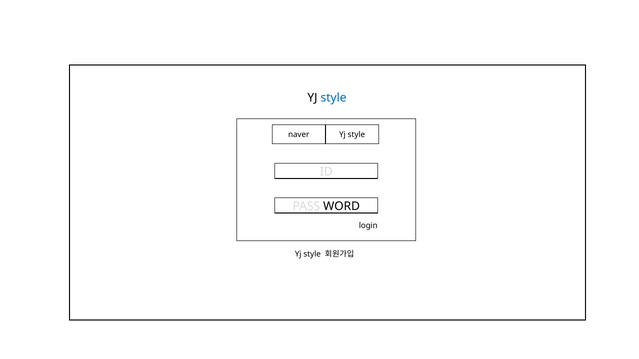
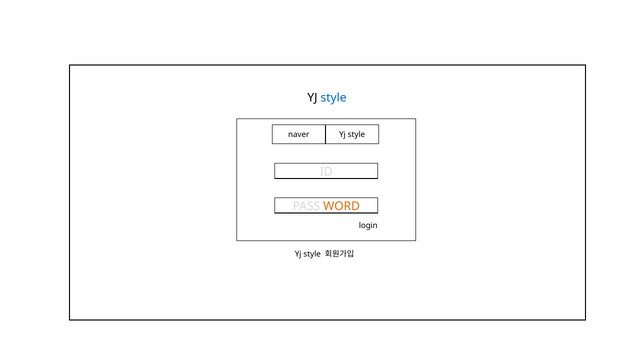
WORD colour: black -> orange
